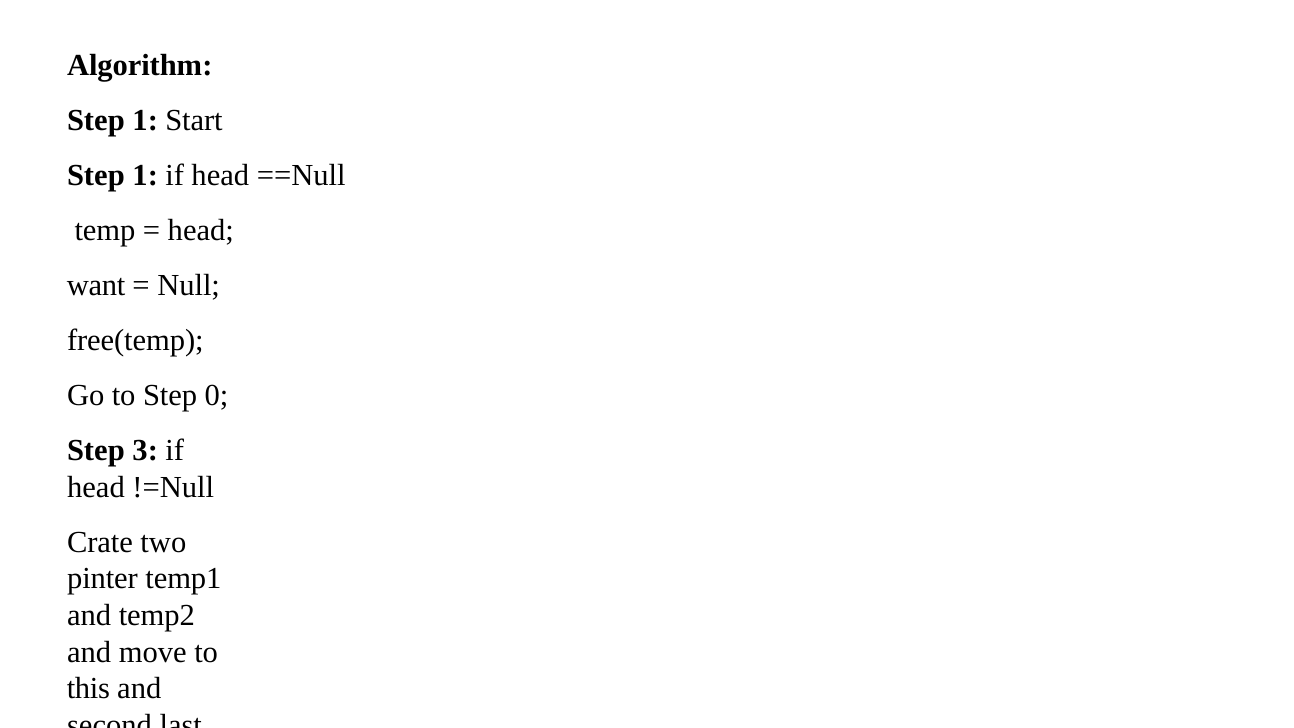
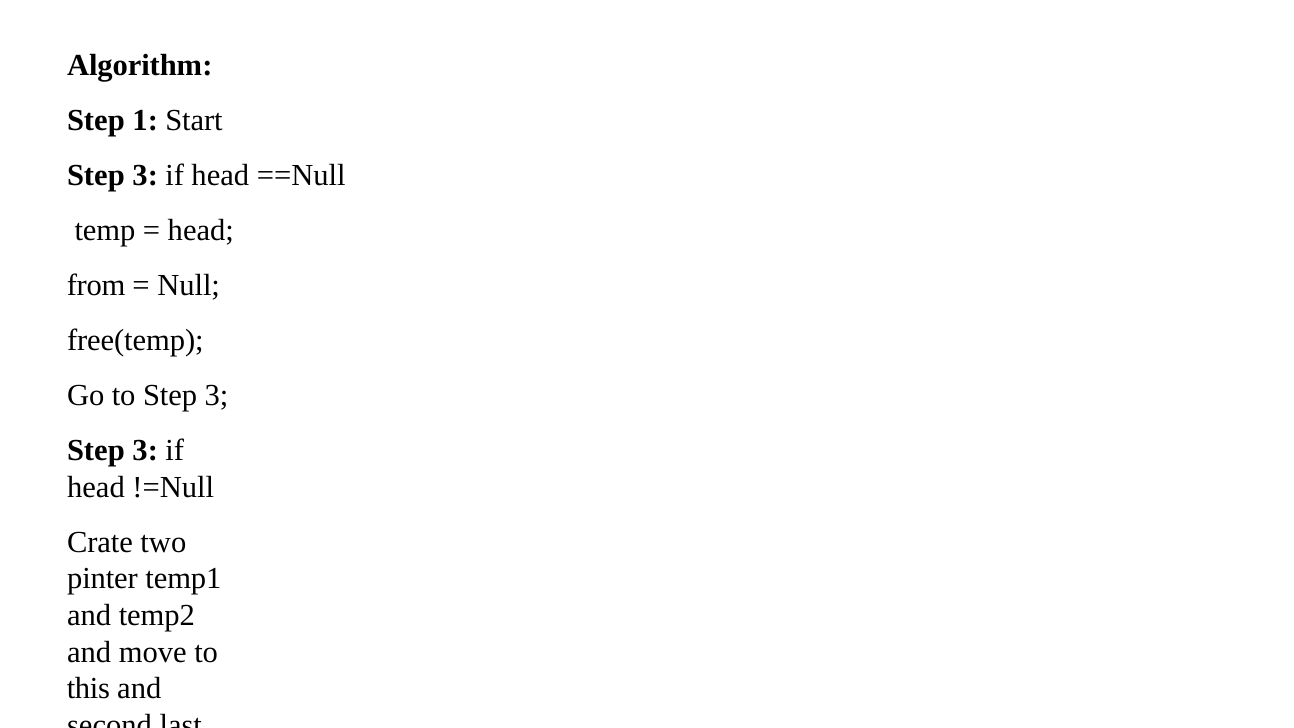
1 at (145, 175): 1 -> 3
want: want -> from
to Step 0: 0 -> 3
